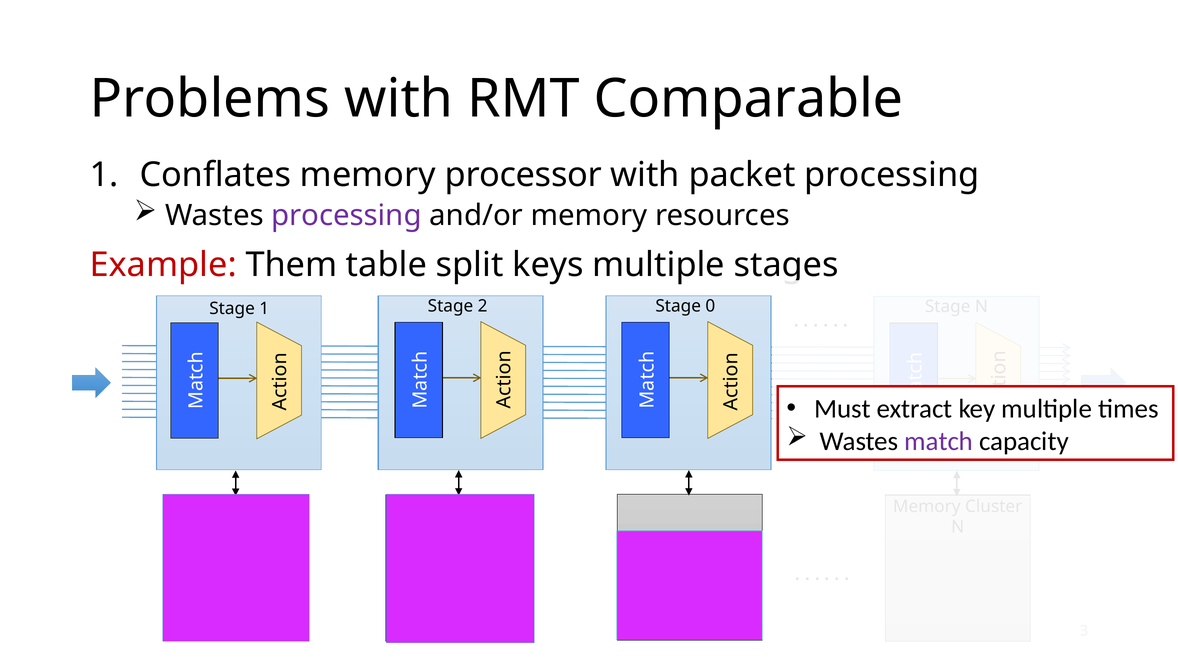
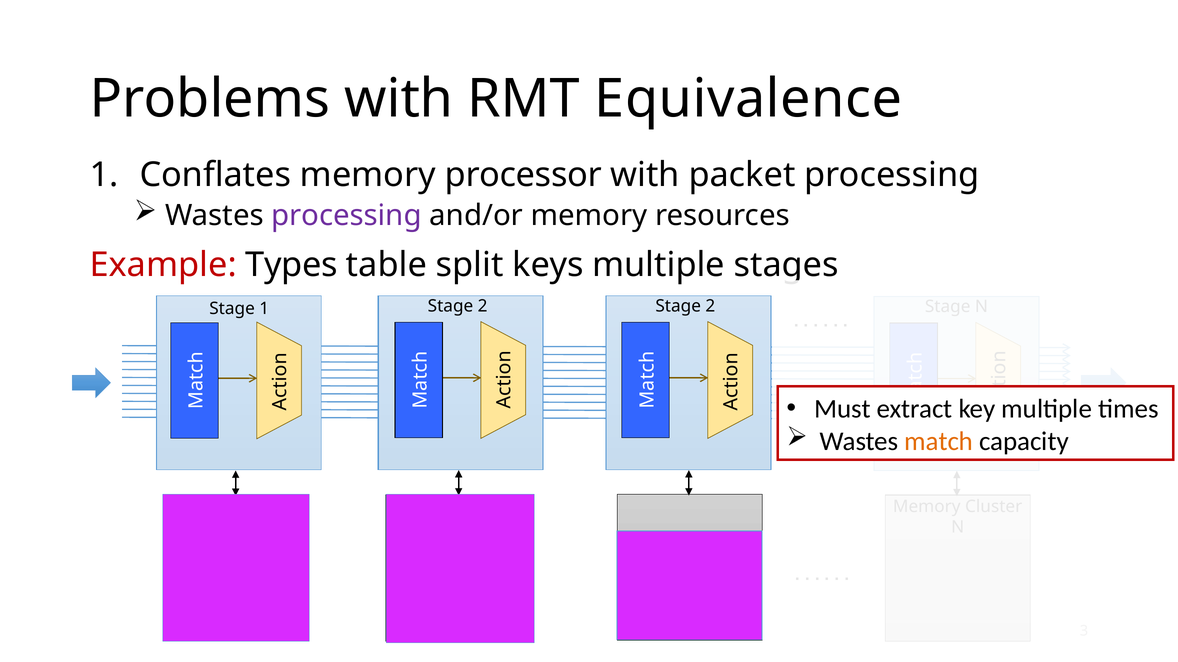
Comparable: Comparable -> Equivalence
Them: Them -> Types
2 Stage 0: 0 -> 2
match colour: purple -> orange
